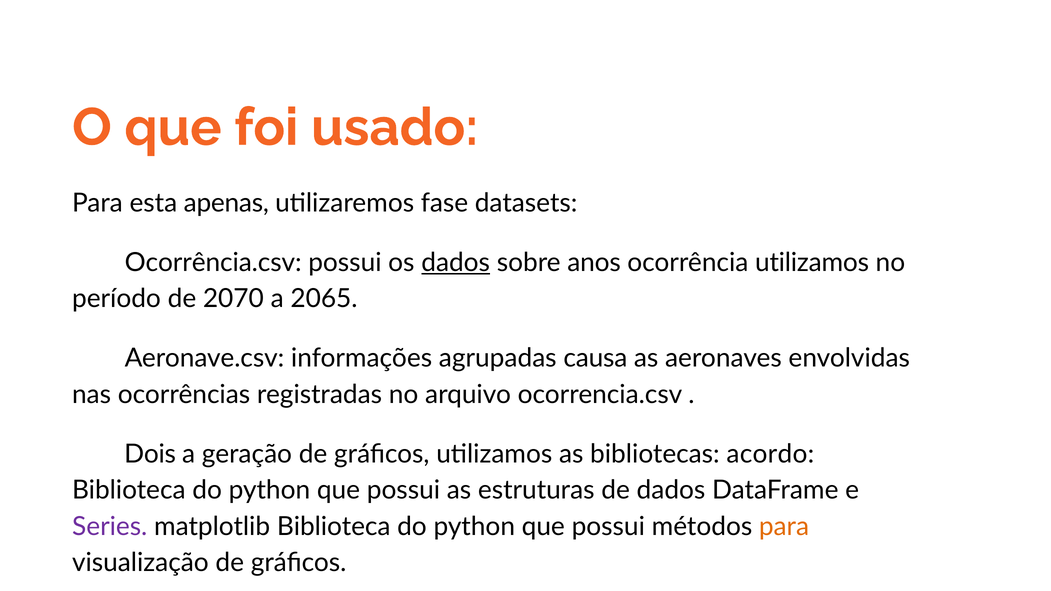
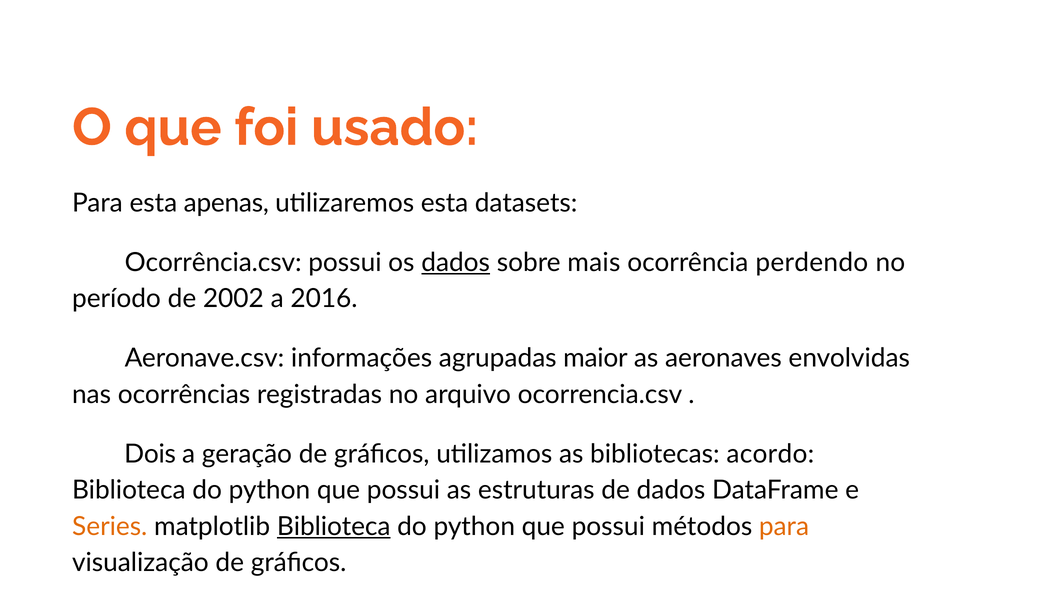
utilizaremos fase: fase -> esta
anos: anos -> mais
ocorrência utilizamos: utilizamos -> perdendo
2070: 2070 -> 2002
2065: 2065 -> 2016
causa: causa -> maior
Series colour: purple -> orange
Biblioteca at (334, 527) underline: none -> present
